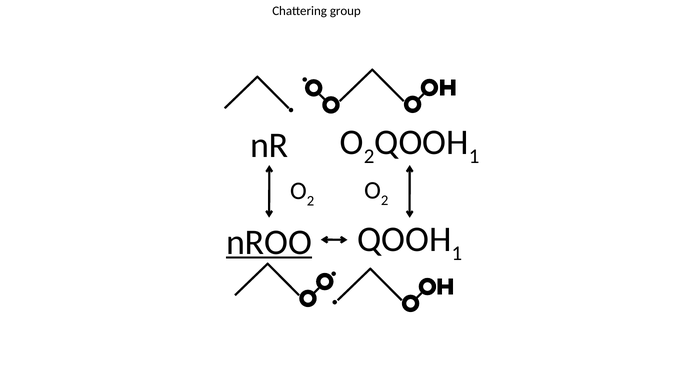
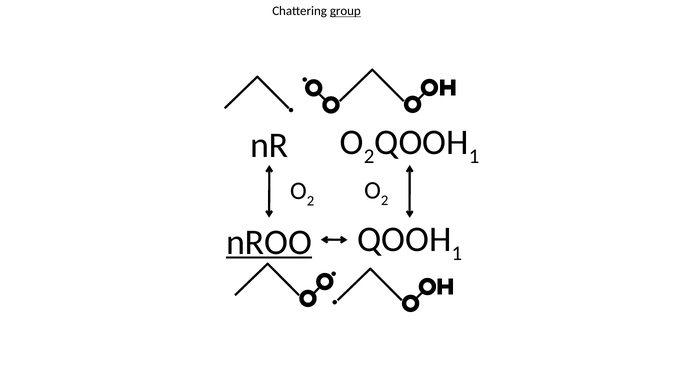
group underline: none -> present
